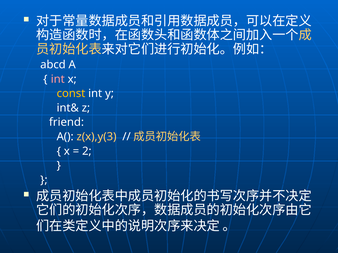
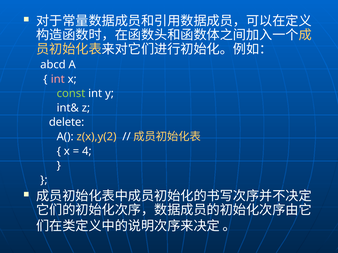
const colour: yellow -> light green
friend: friend -> delete
z(x),y(3: z(x),y(3 -> z(x),y(2
2: 2 -> 4
